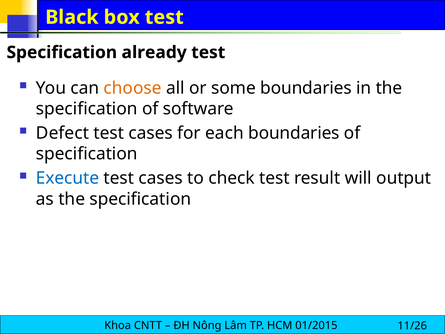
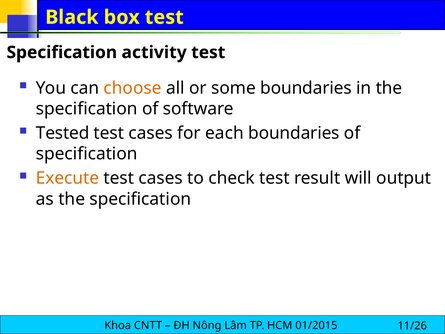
already: already -> activity
Defect: Defect -> Tested
Execute colour: blue -> orange
